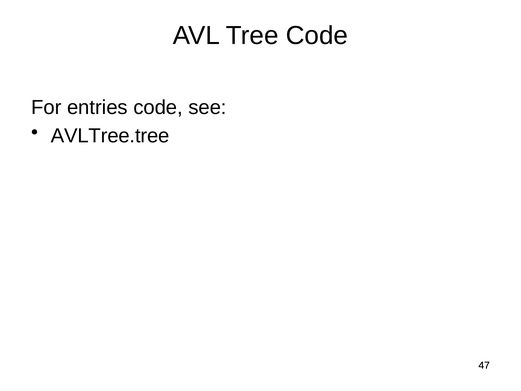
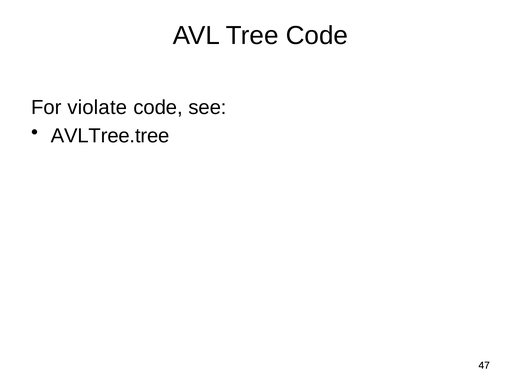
entries: entries -> violate
